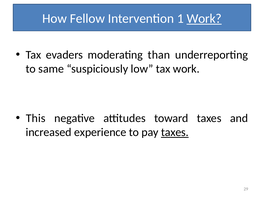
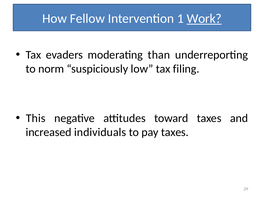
same: same -> norm
tax work: work -> filing
experience: experience -> individuals
taxes at (175, 132) underline: present -> none
